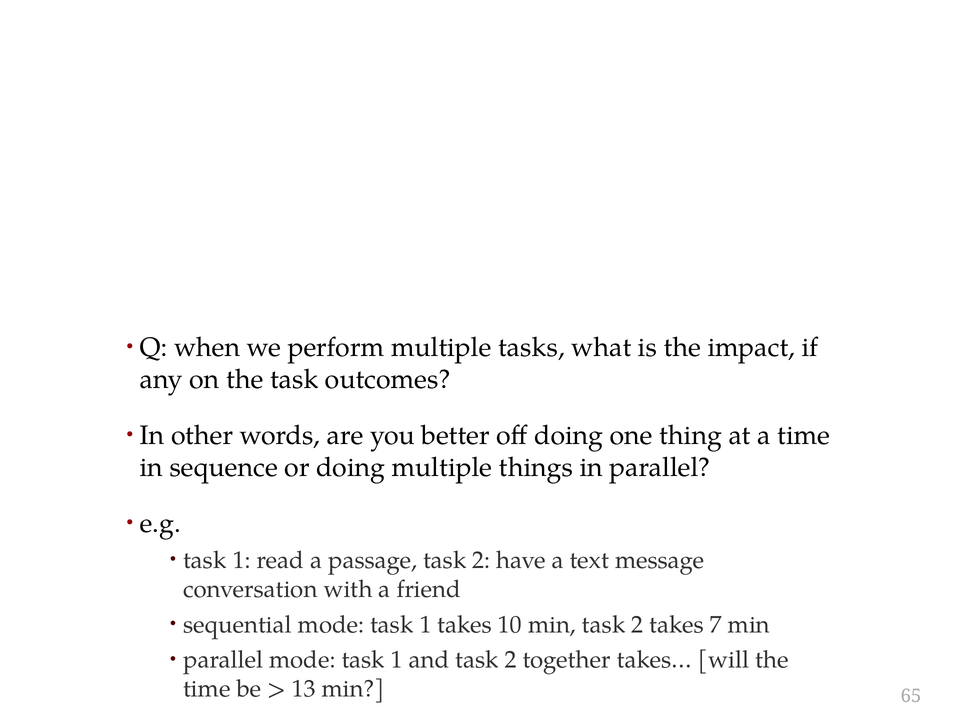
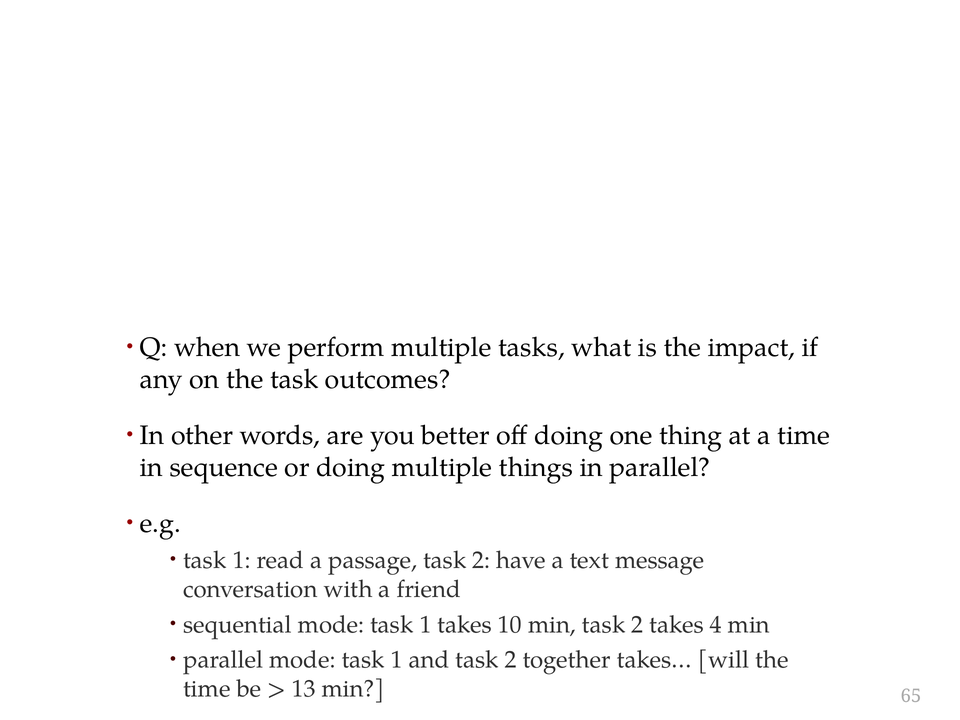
7: 7 -> 4
